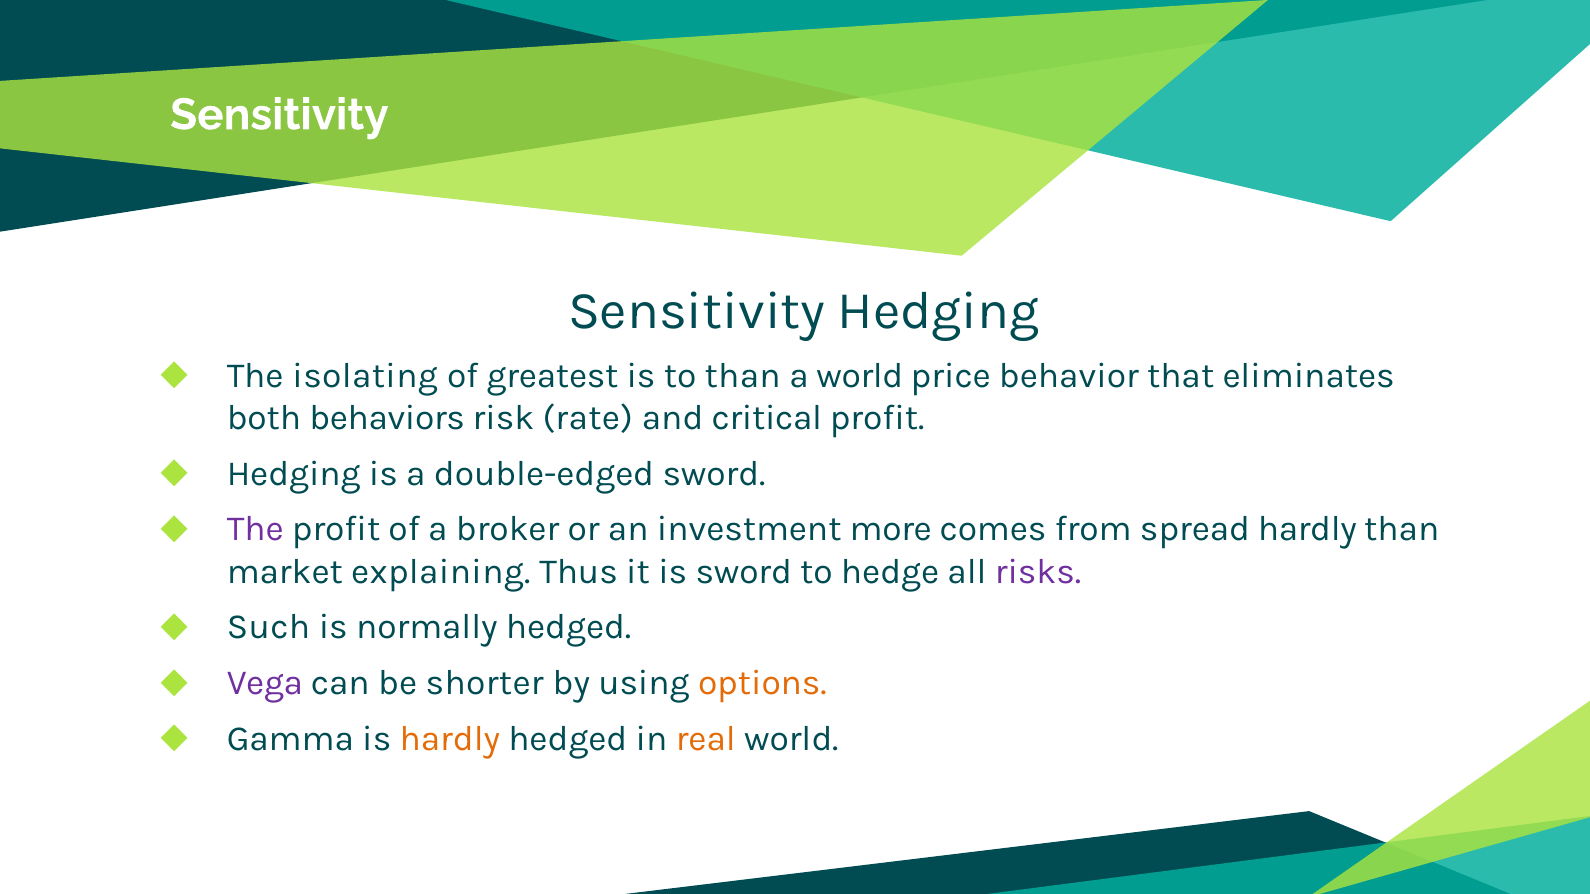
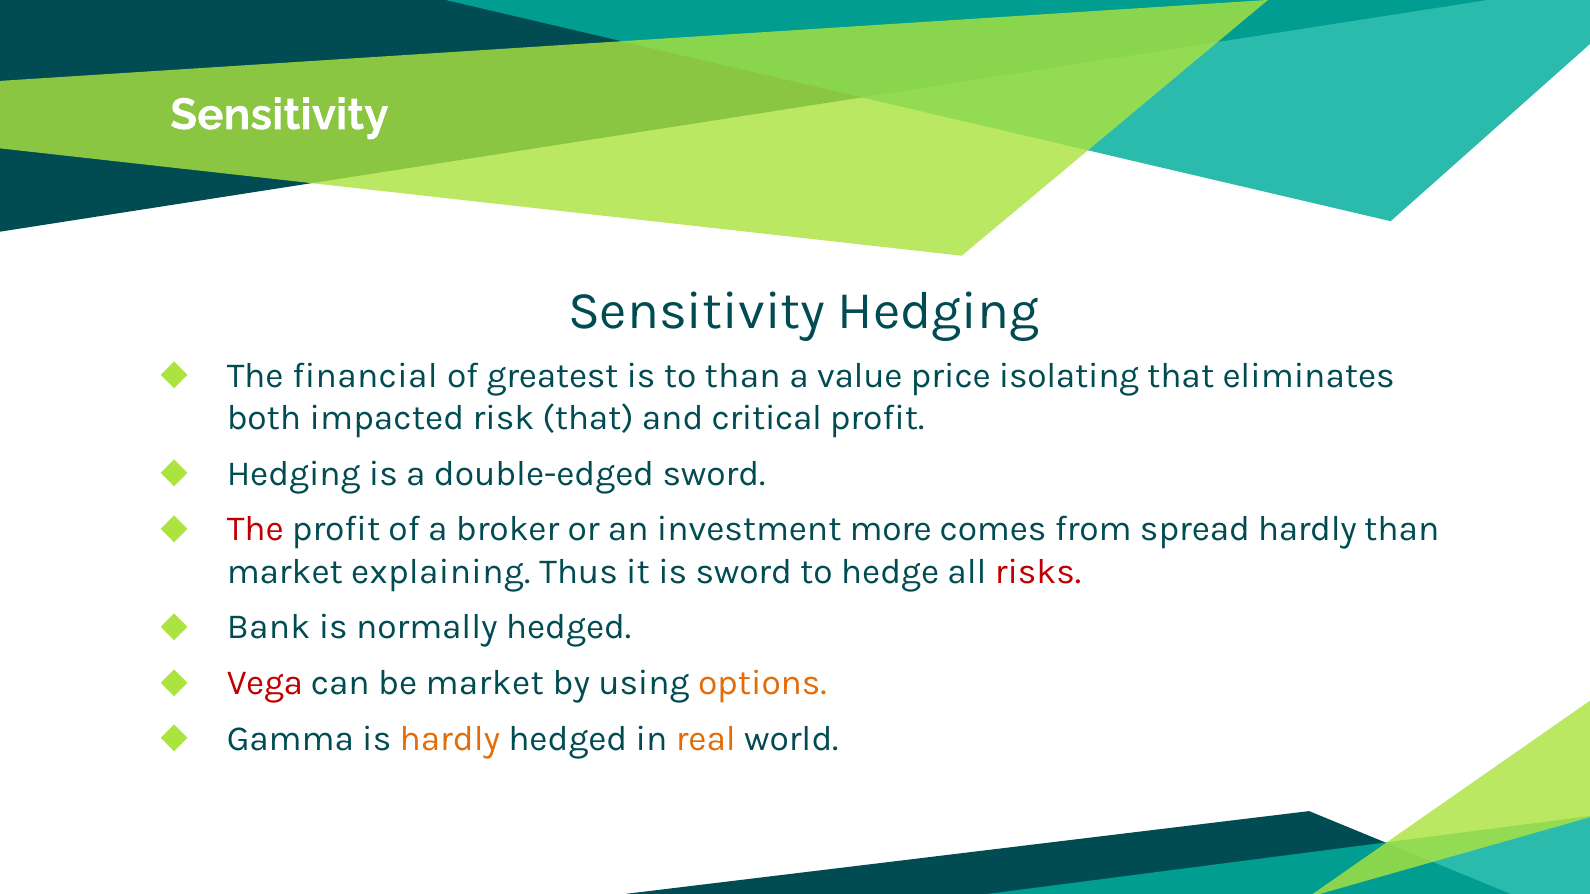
isolating: isolating -> financial
a world: world -> value
behavior: behavior -> isolating
behaviors: behaviors -> impacted
risk rate: rate -> that
The at (255, 529) colour: purple -> red
risks colour: purple -> red
Such: Such -> Bank
Vega colour: purple -> red
be shorter: shorter -> market
